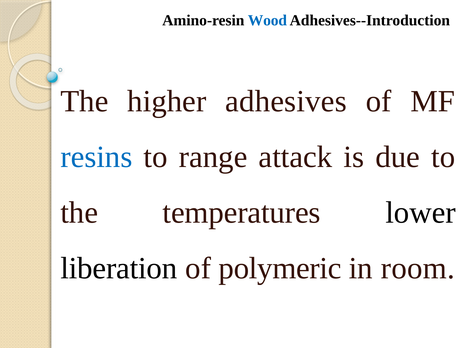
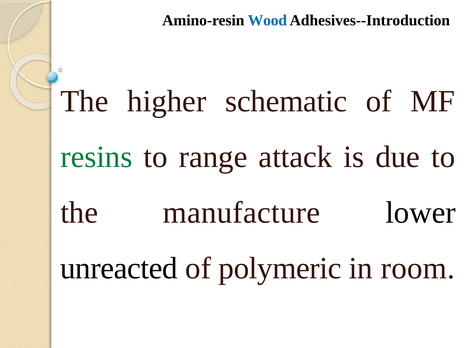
adhesives: adhesives -> schematic
resins colour: blue -> green
temperatures: temperatures -> manufacture
liberation: liberation -> unreacted
